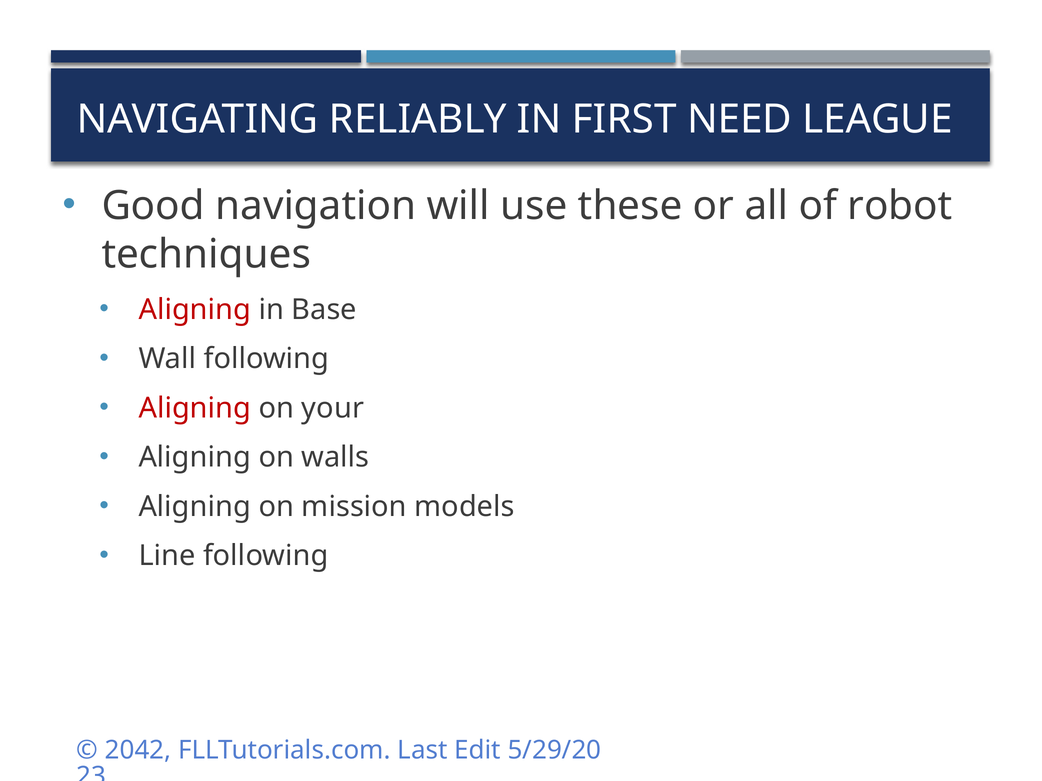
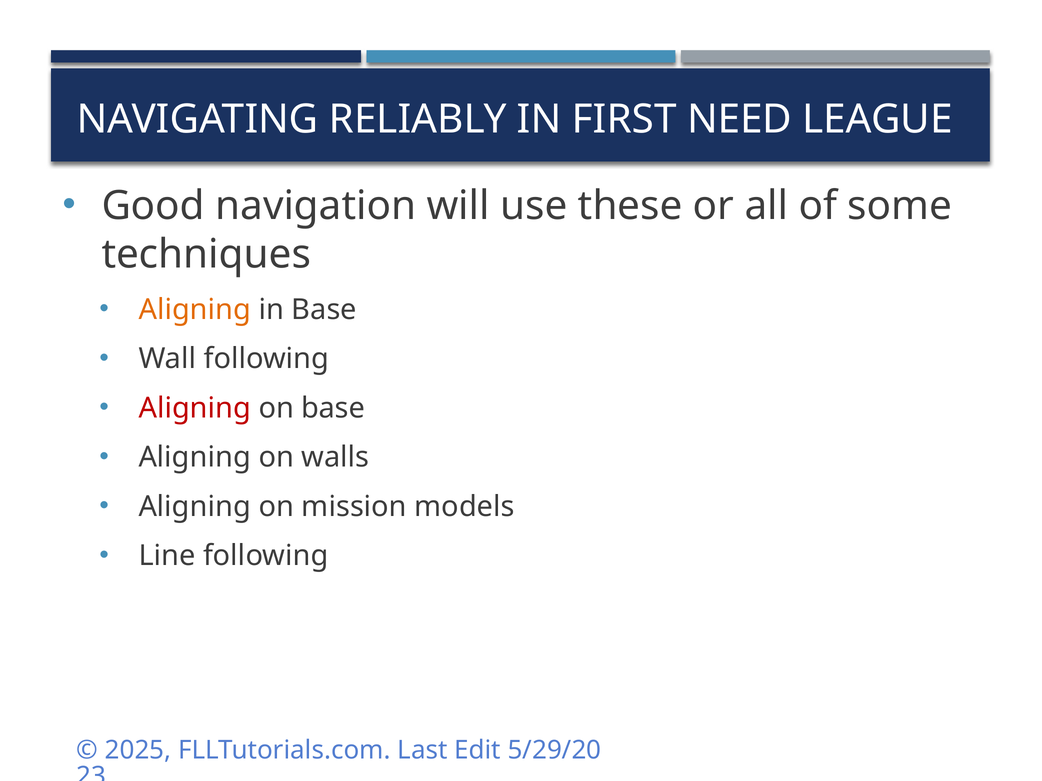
robot: robot -> some
Aligning at (195, 310) colour: red -> orange
on your: your -> base
2042: 2042 -> 2025
